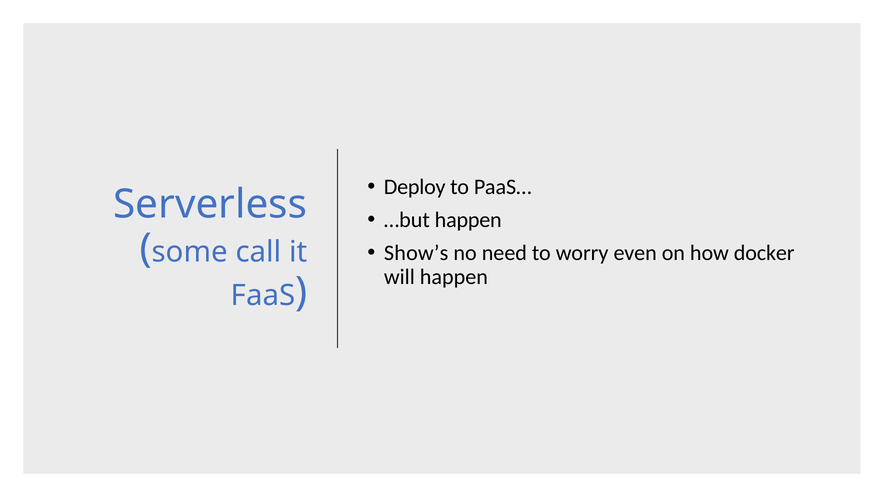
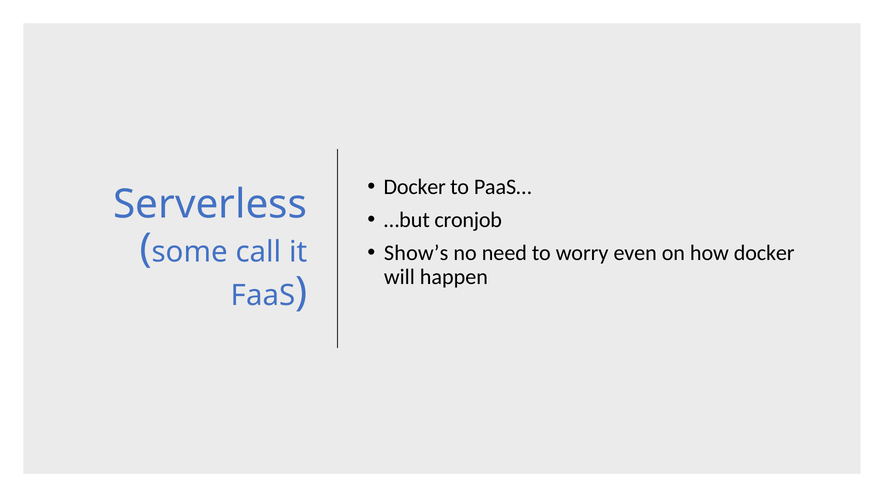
Deploy at (415, 187): Deploy -> Docker
…but happen: happen -> cronjob
